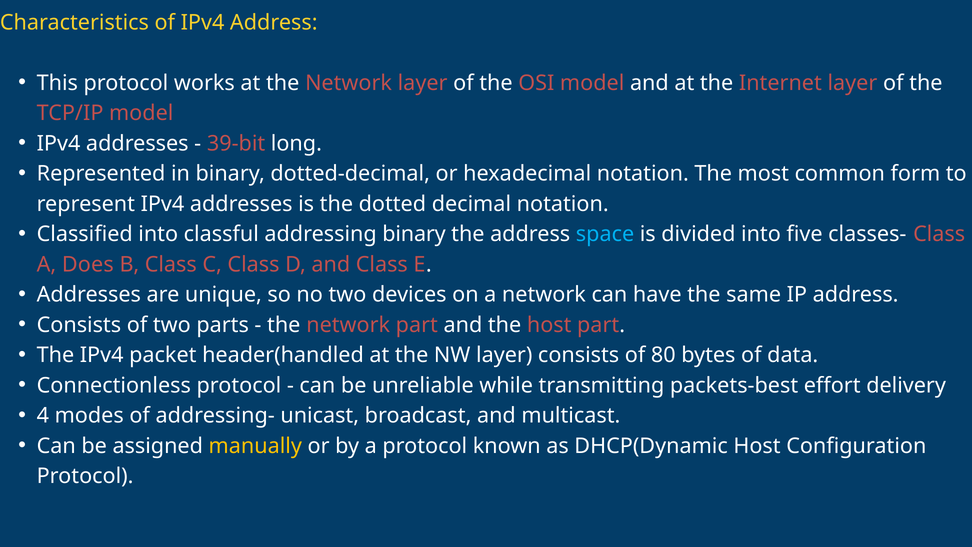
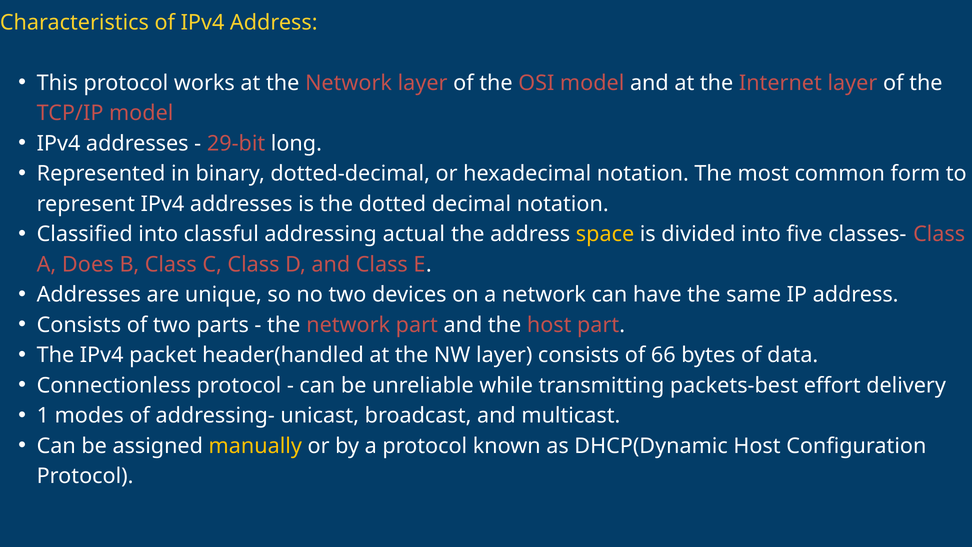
39-bit: 39-bit -> 29-bit
addressing binary: binary -> actual
space colour: light blue -> yellow
80: 80 -> 66
4: 4 -> 1
